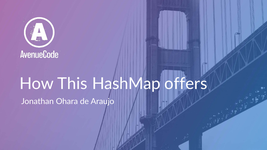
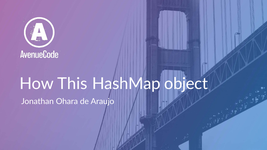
offers: offers -> object
